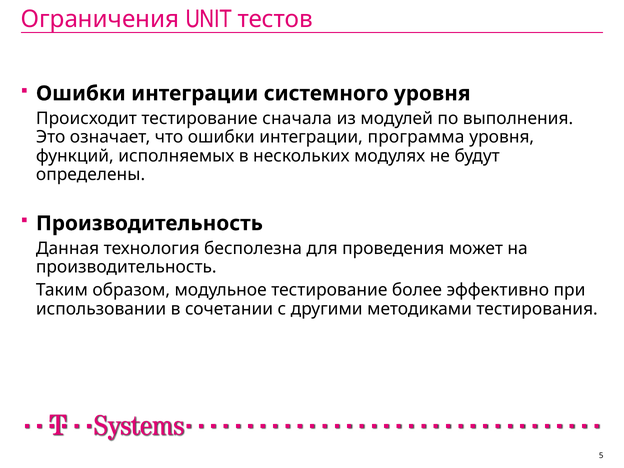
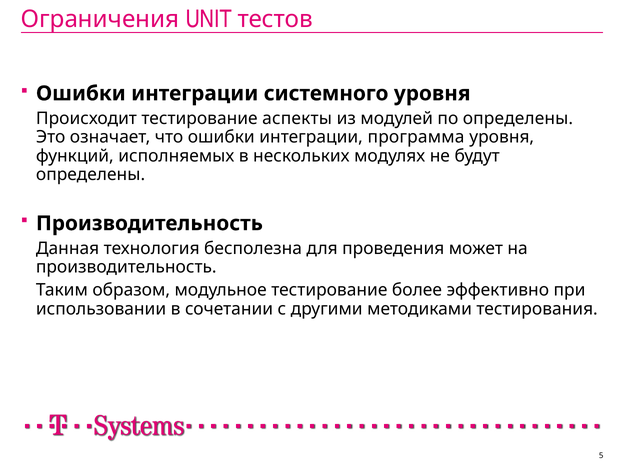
сначала: сначала -> аспекты
по выполнения: выполнения -> определены
